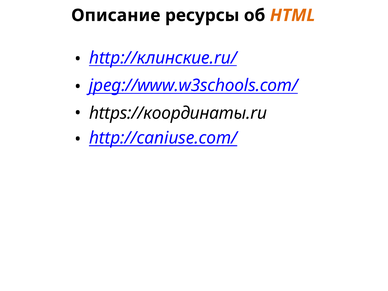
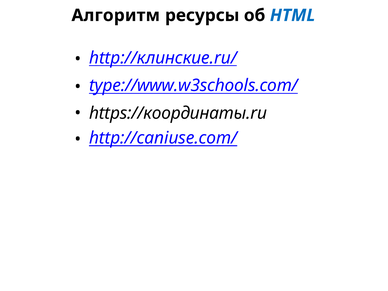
Описание: Описание -> Алгоритм
HTML colour: orange -> blue
jpeg://www.w3schools.com/: jpeg://www.w3schools.com/ -> type://www.w3schools.com/
